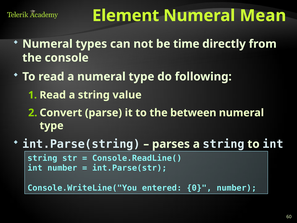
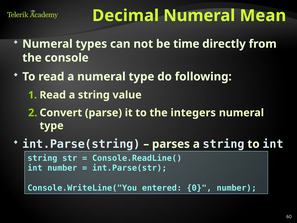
Element: Element -> Decimal
between: between -> integers
